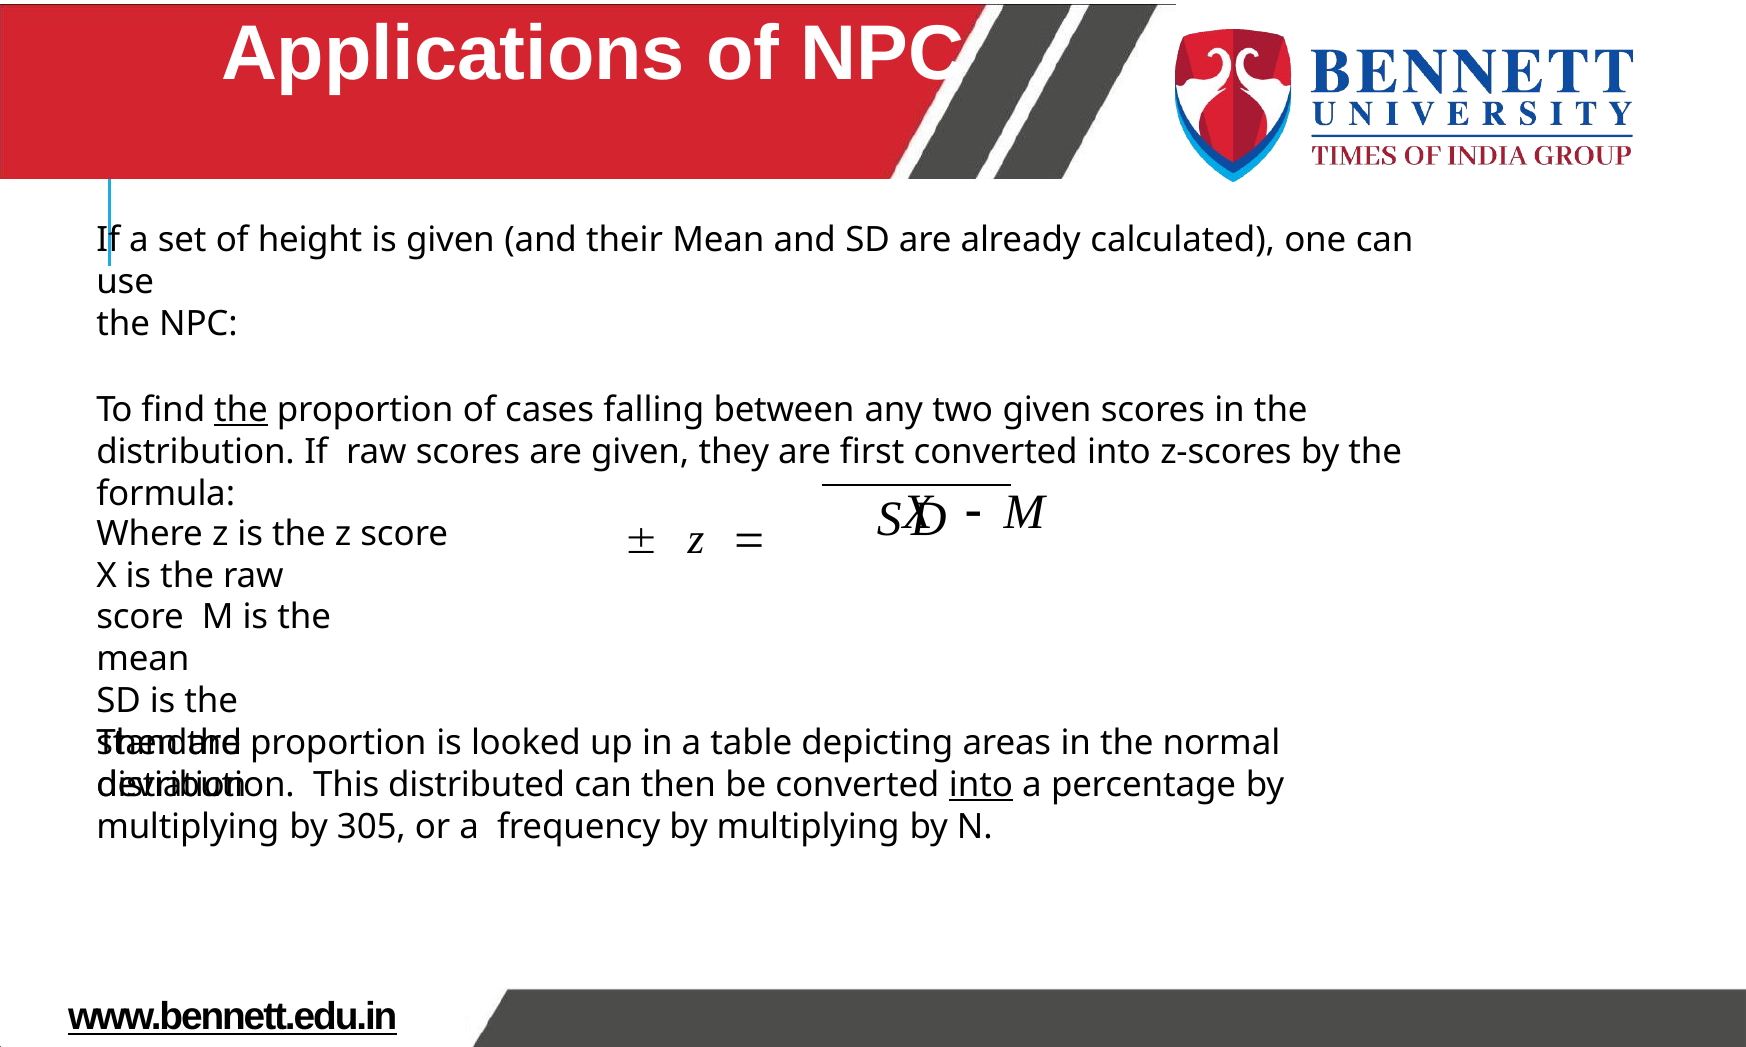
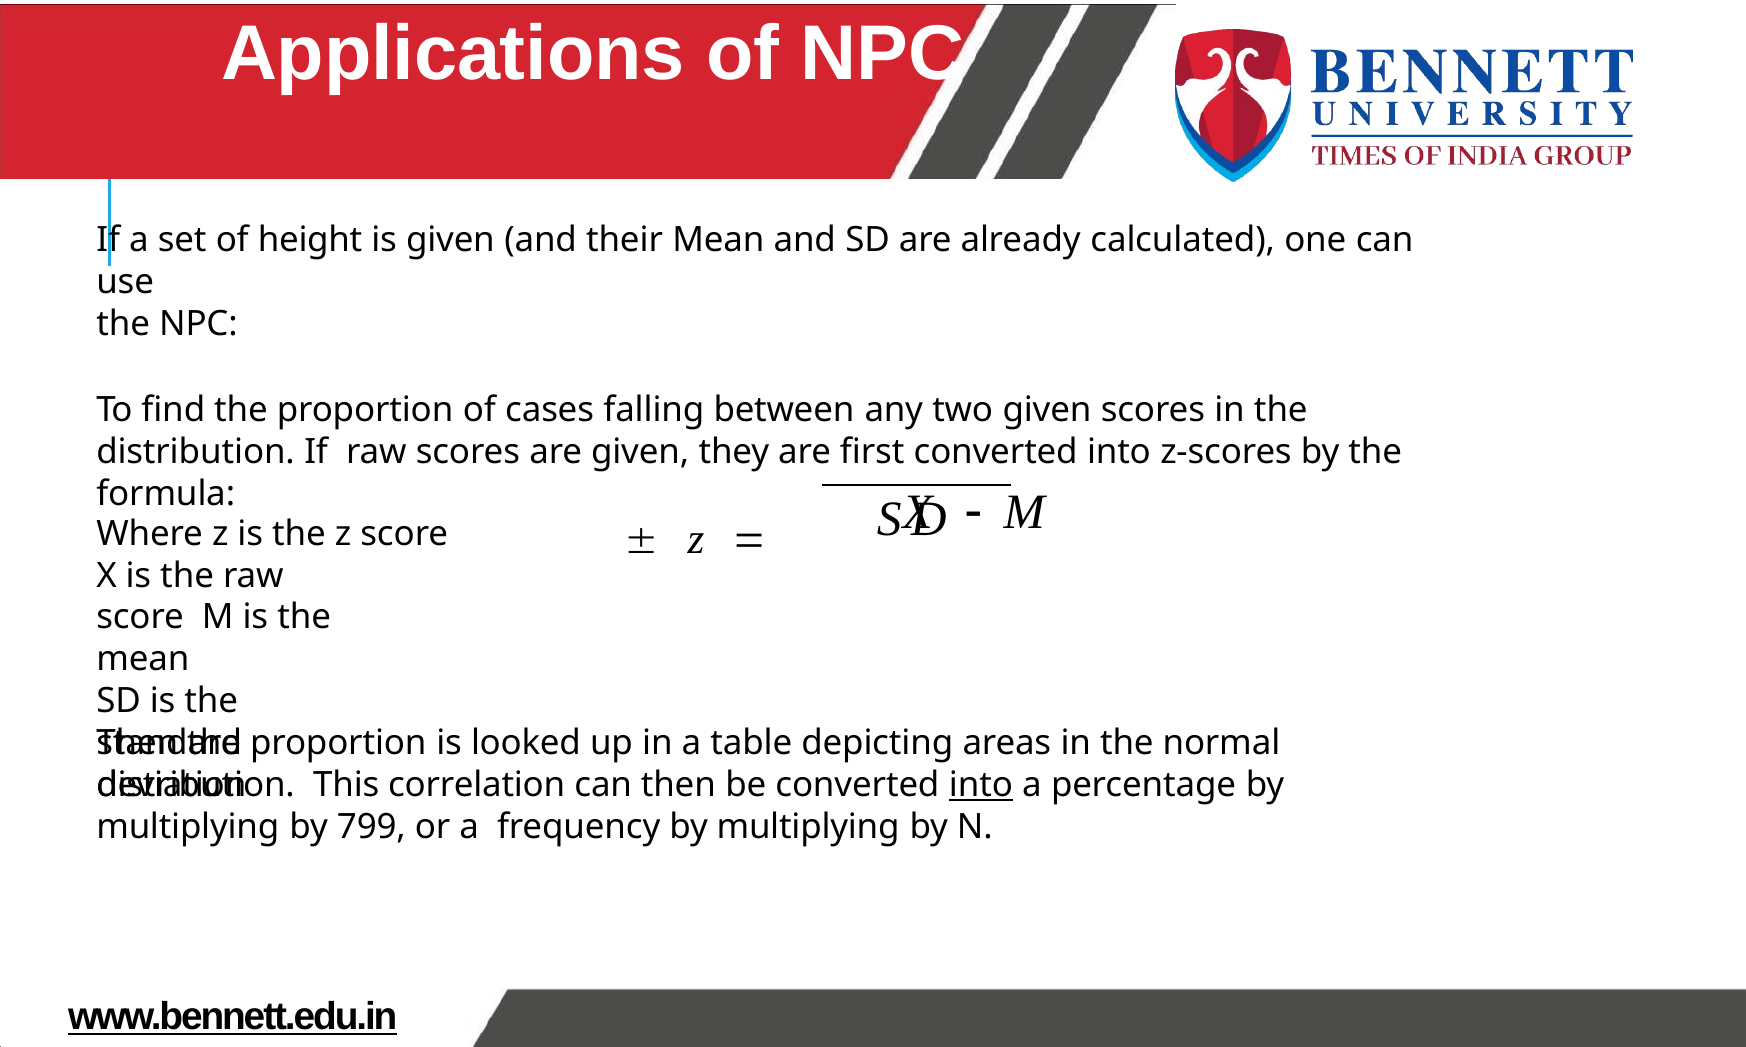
the at (241, 410) underline: present -> none
distributed: distributed -> correlation
305: 305 -> 799
